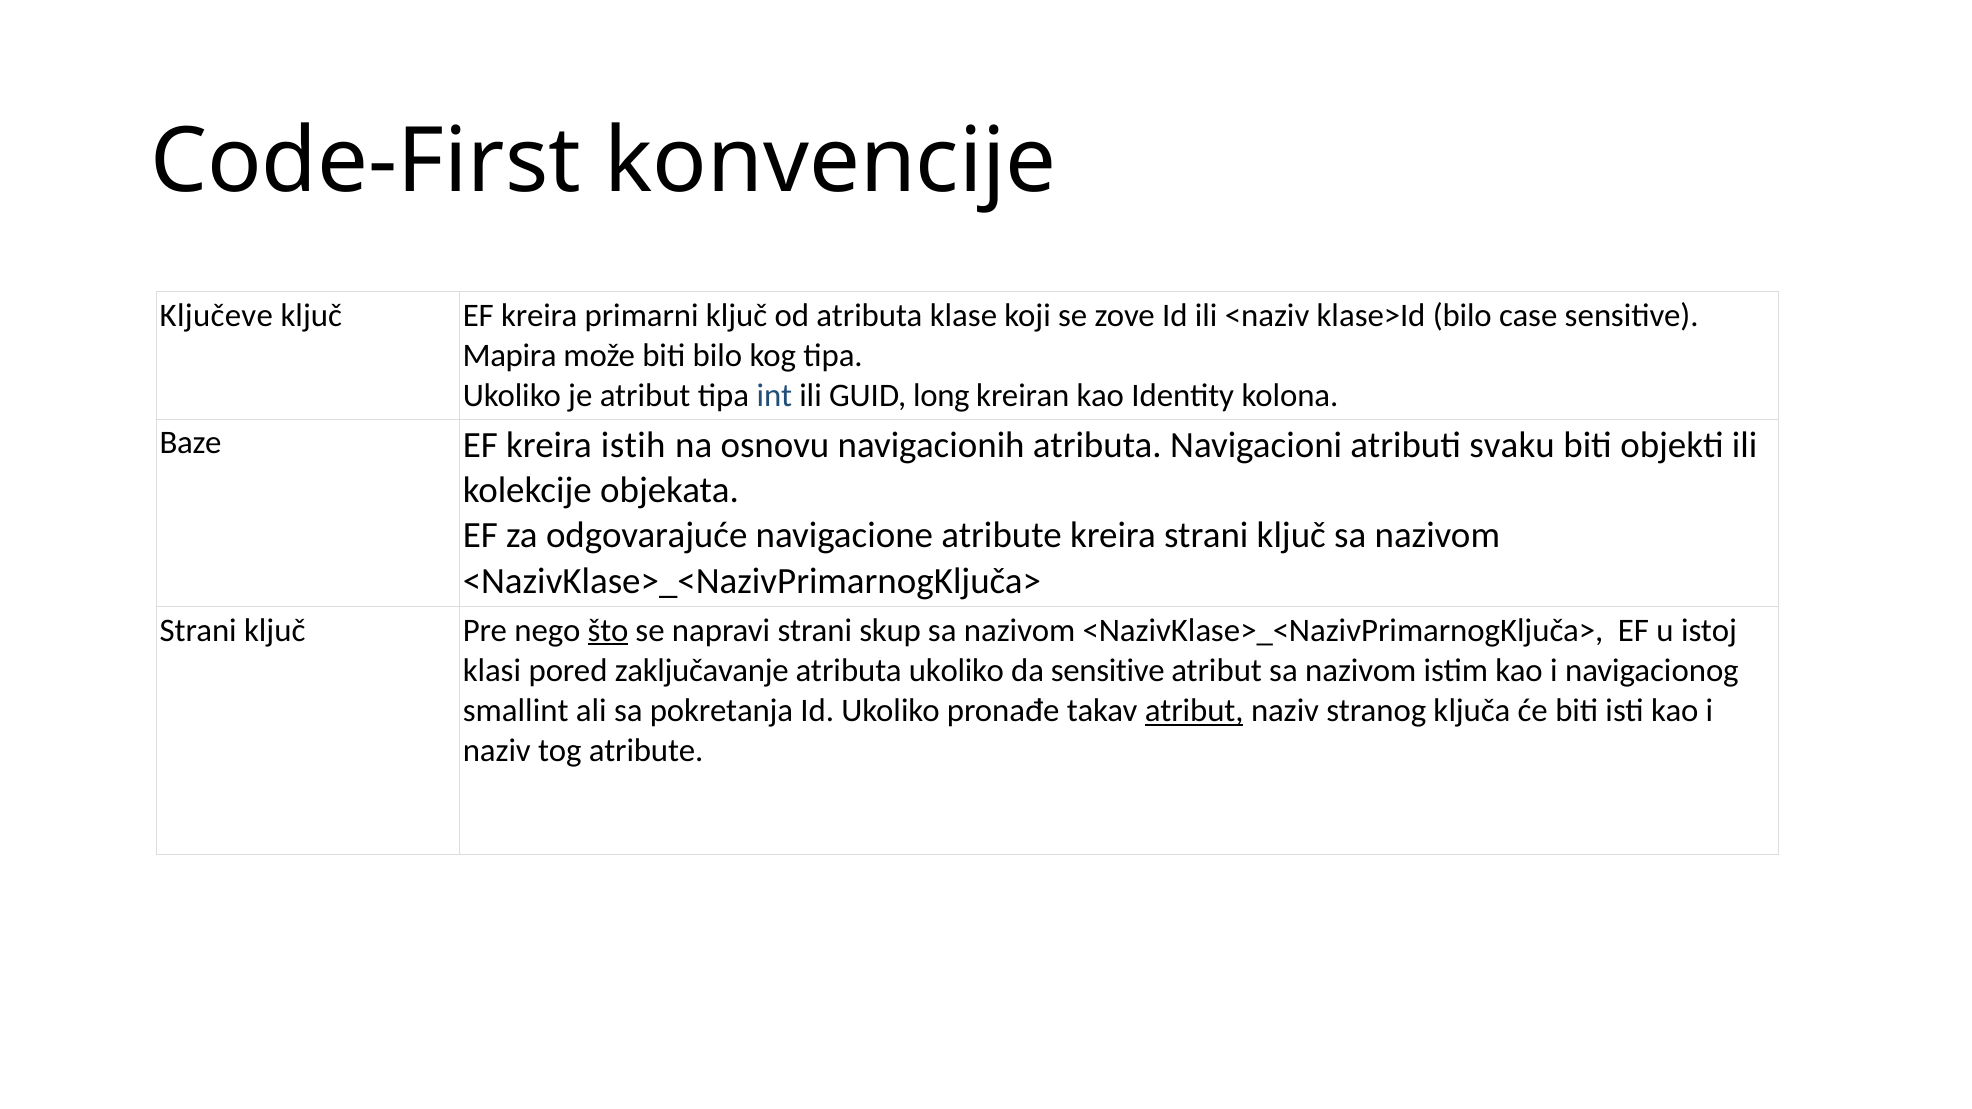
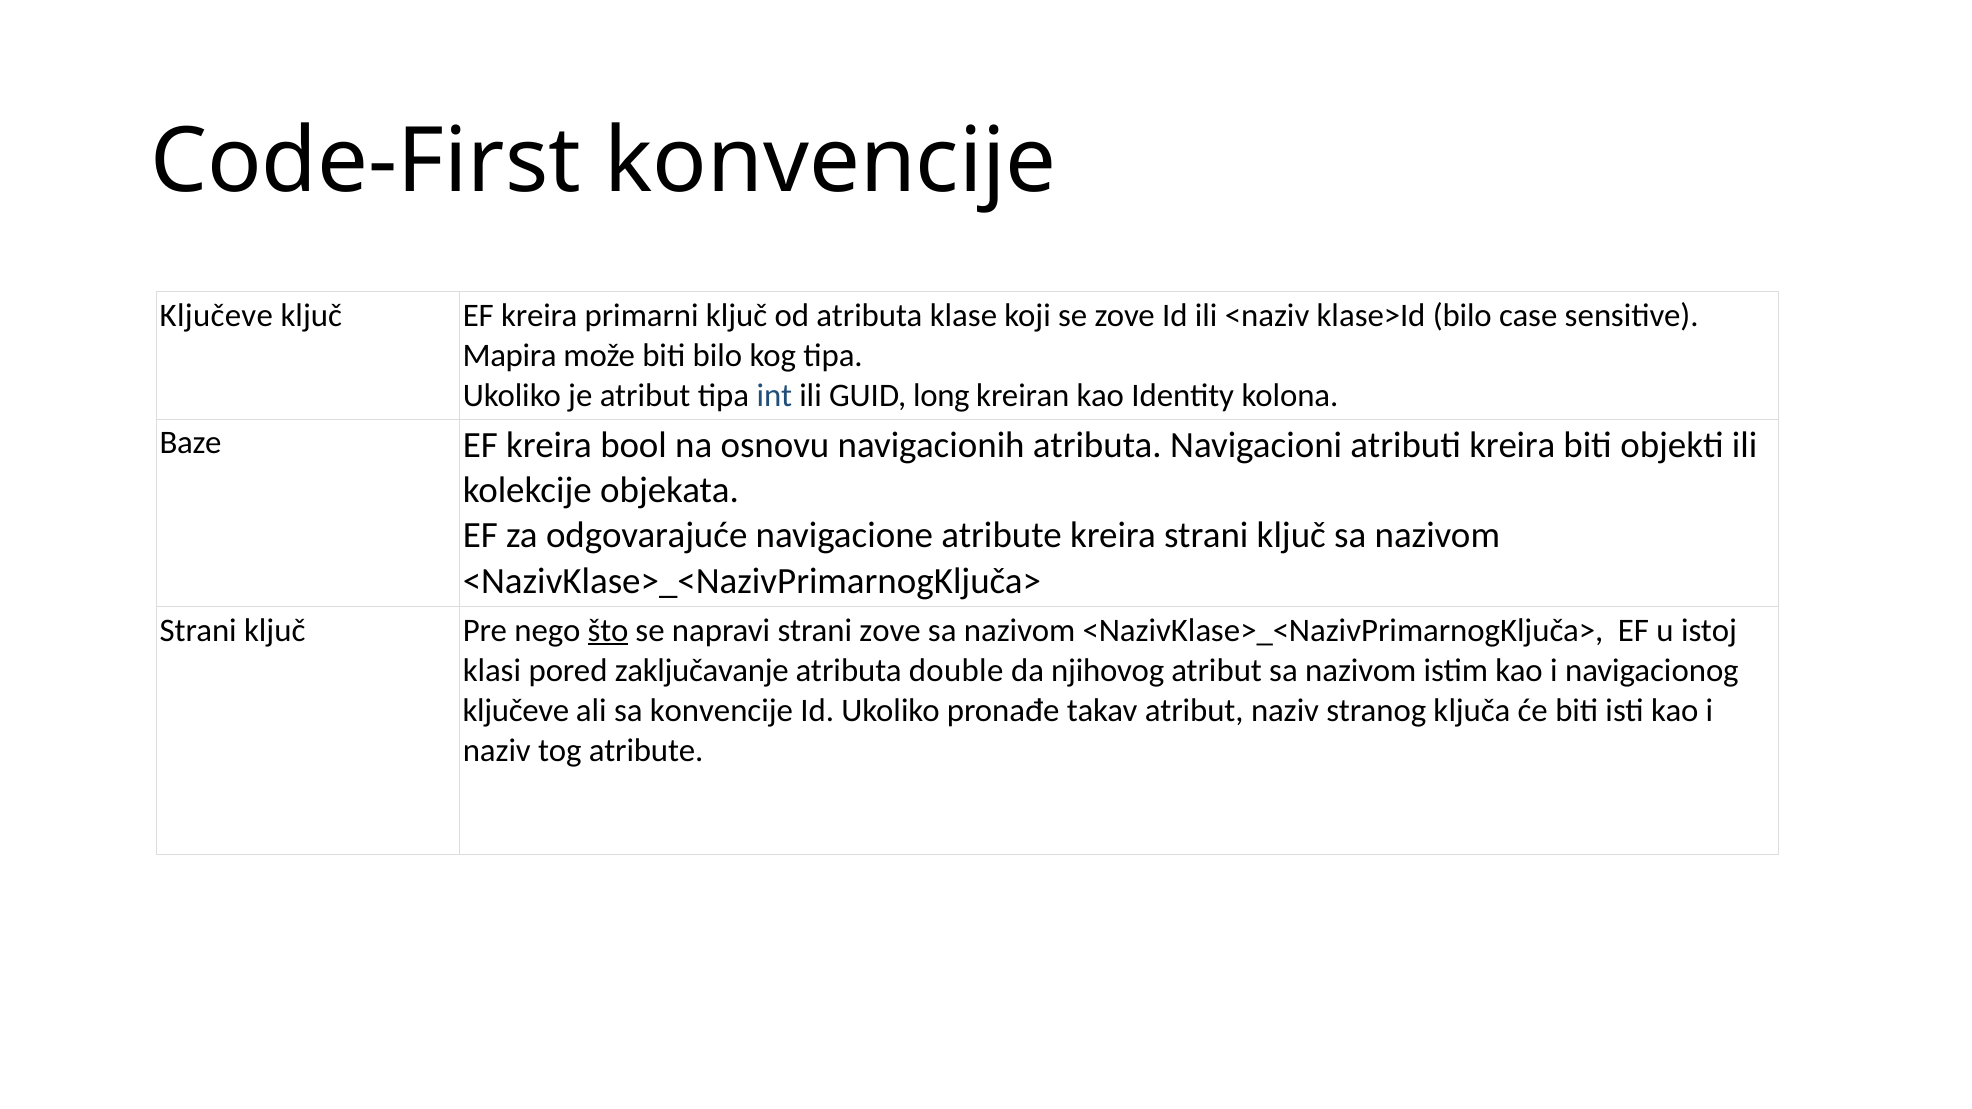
istih: istih -> bool
atributi svaku: svaku -> kreira
strani skup: skup -> zove
atributa ukoliko: ukoliko -> double
da sensitive: sensitive -> njihovog
smallint at (516, 711): smallint -> ključeve
sa pokretanja: pokretanja -> konvencije
atribut at (1194, 711) underline: present -> none
